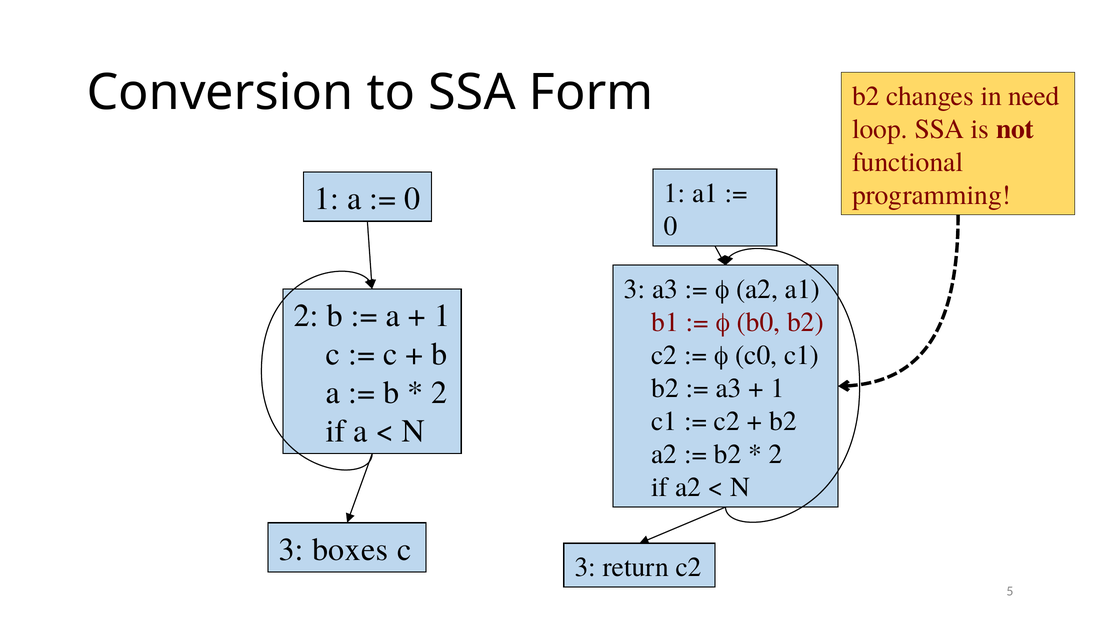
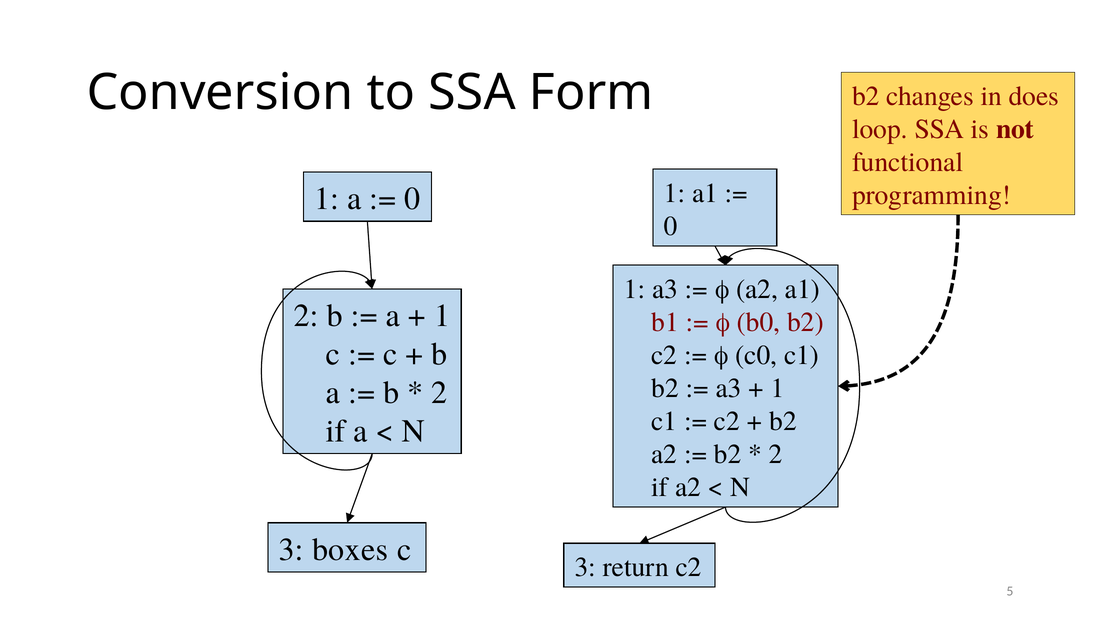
need: need -> does
3 at (635, 289): 3 -> 1
